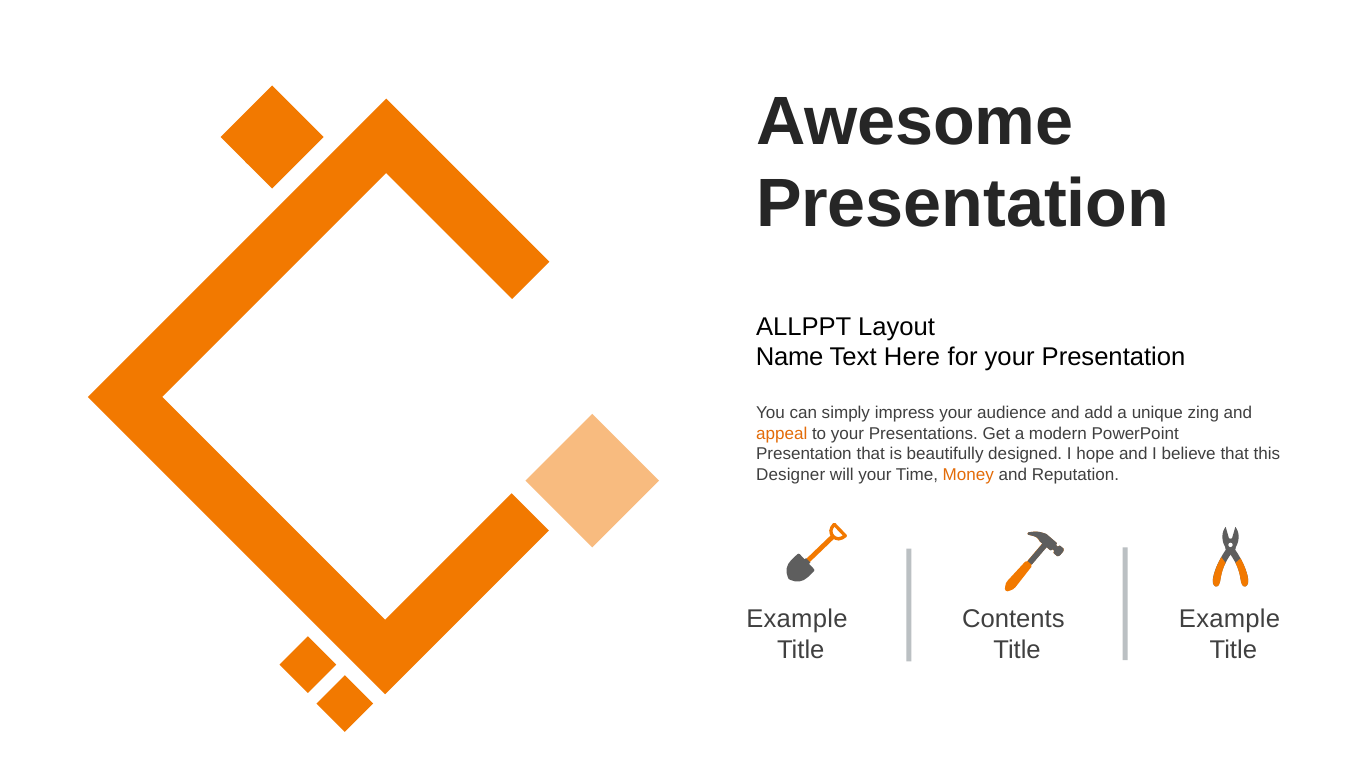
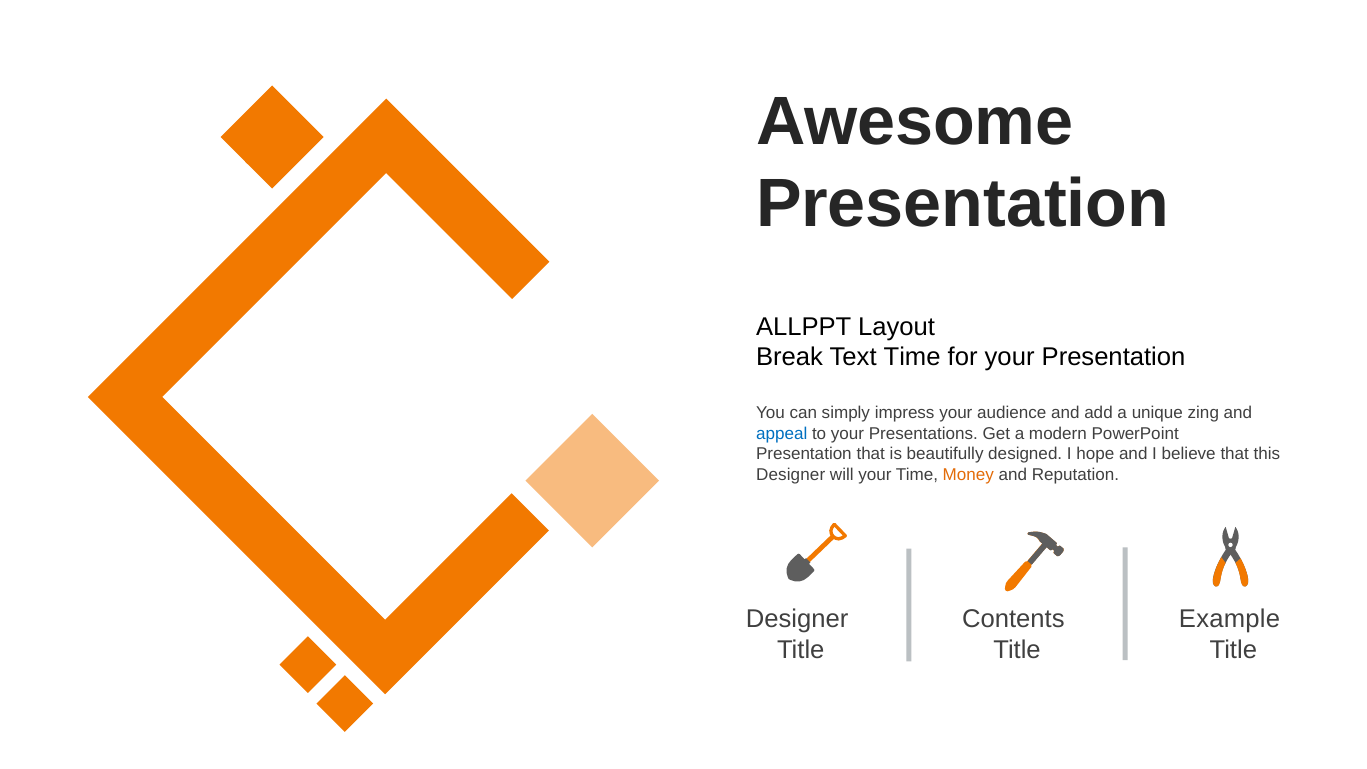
Name: Name -> Break
Text Here: Here -> Time
appeal colour: orange -> blue
Example at (797, 619): Example -> Designer
